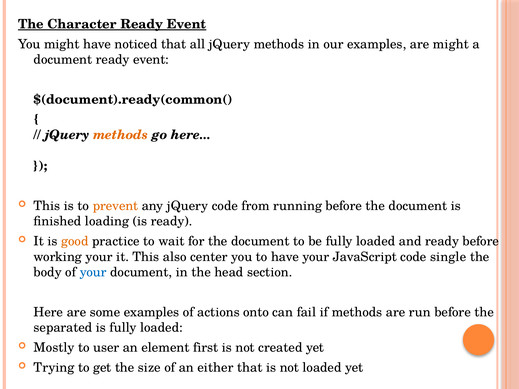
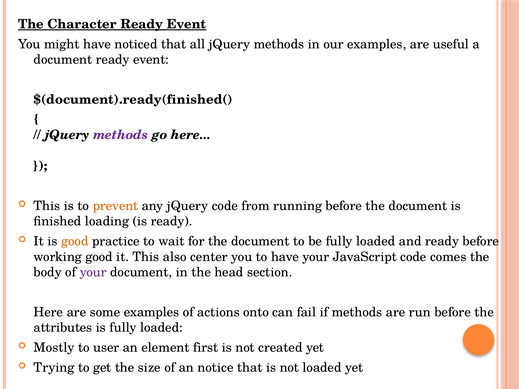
are might: might -> useful
$(document).ready(common(: $(document).ready(common( -> $(document).ready(finished(
methods at (121, 135) colour: orange -> purple
working your: your -> good
single: single -> comes
your at (93, 273) colour: blue -> purple
separated: separated -> attributes
either: either -> notice
